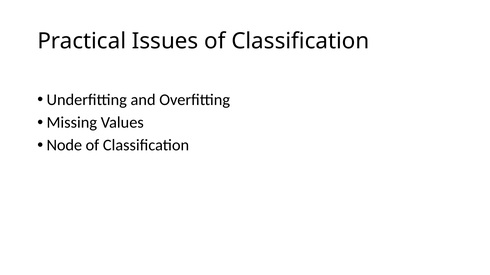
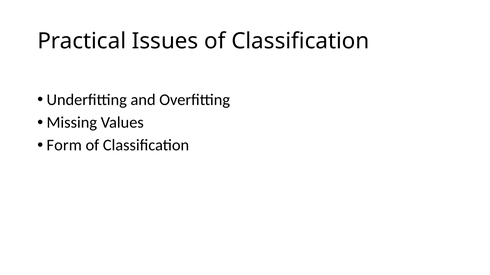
Node: Node -> Form
